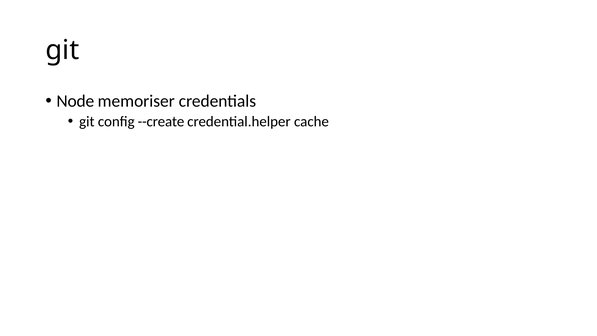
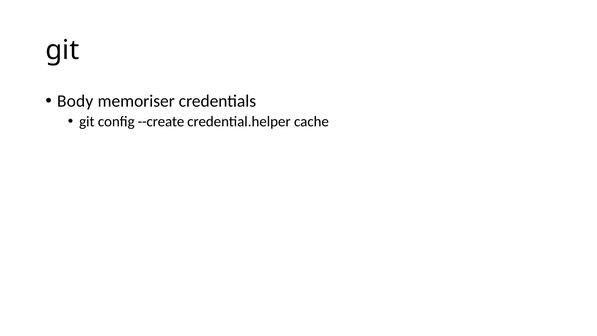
Node: Node -> Body
